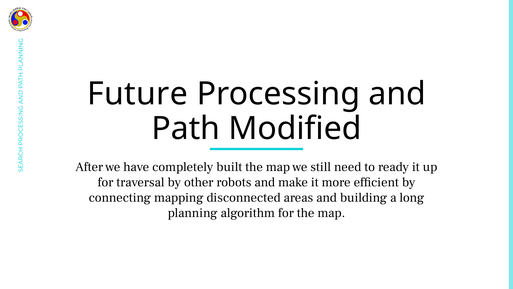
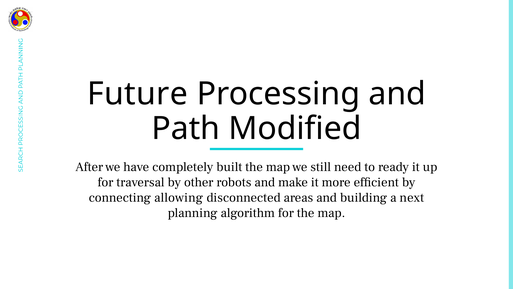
connecting mapping: mapping -> allowing
long: long -> next
